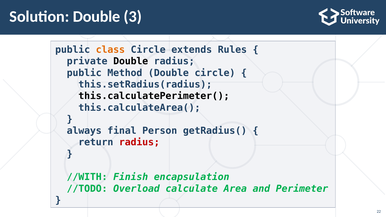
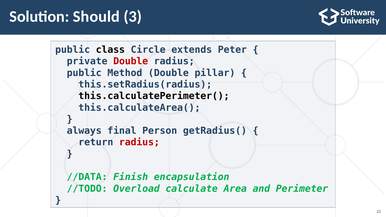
Solution Double: Double -> Should
class colour: orange -> black
Rules: Rules -> Peter
Double at (131, 61) colour: black -> red
Double circle: circle -> pillar
//WITH: //WITH -> //DATA
